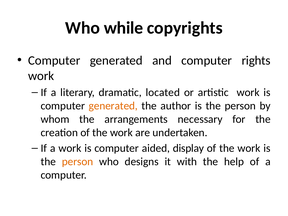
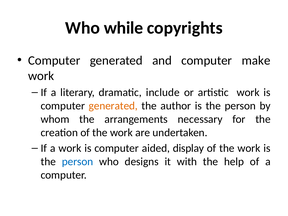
rights: rights -> make
located: located -> include
person at (77, 162) colour: orange -> blue
